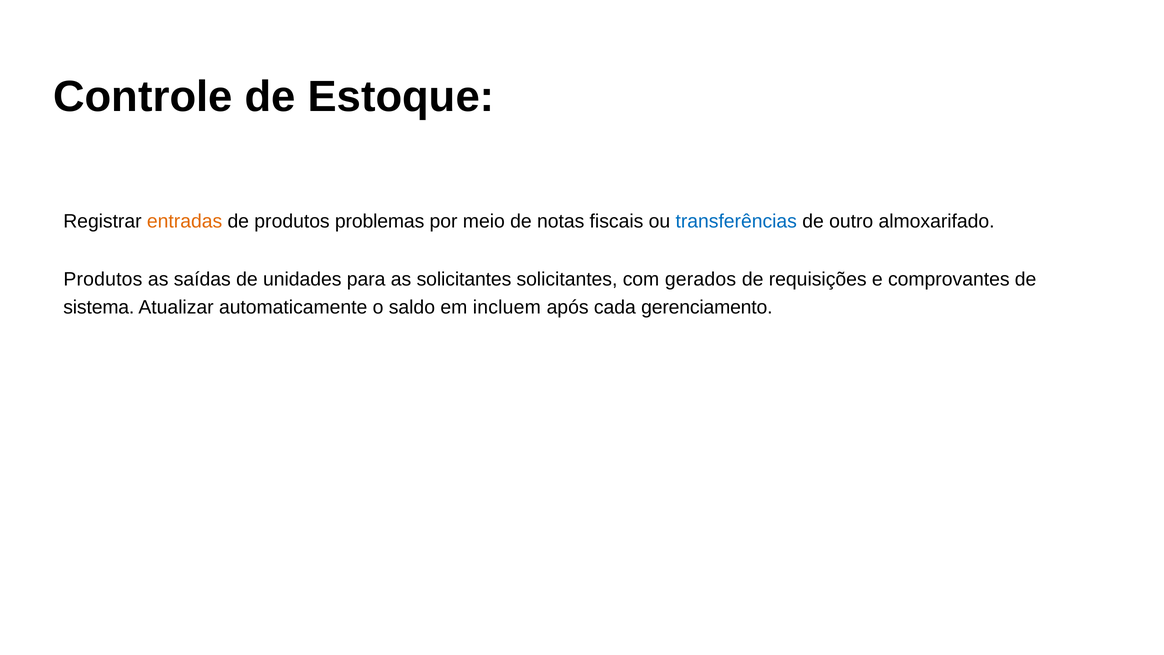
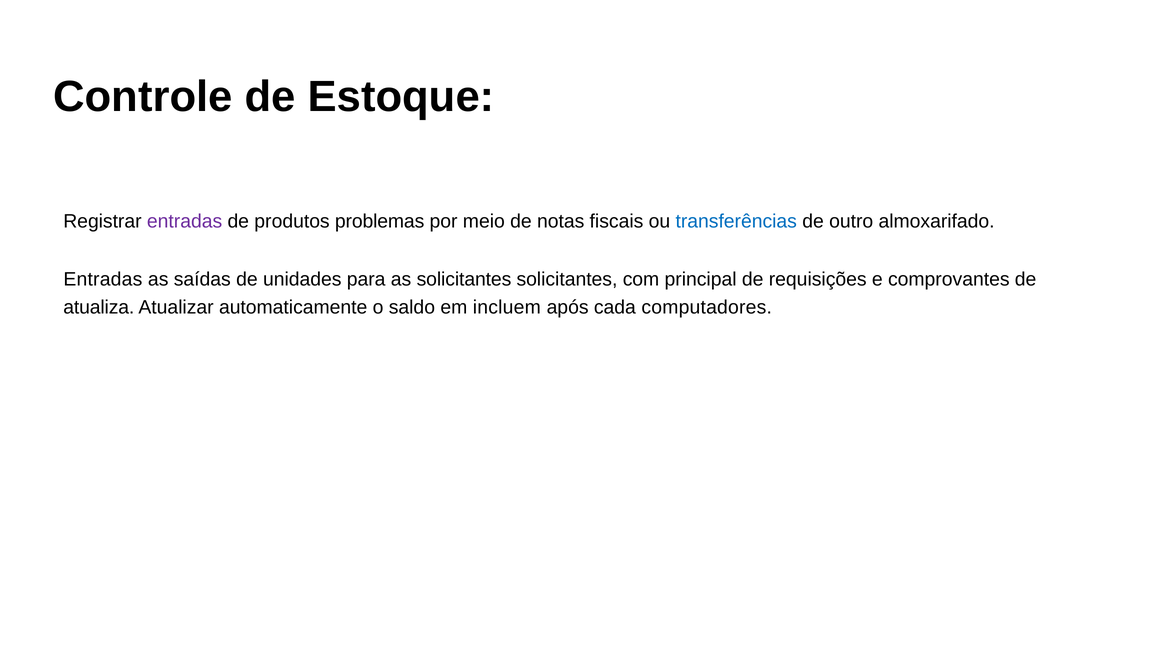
entradas at (185, 221) colour: orange -> purple
Produtos at (103, 279): Produtos -> Entradas
gerados: gerados -> principal
sistema: sistema -> atualiza
gerenciamento: gerenciamento -> computadores
